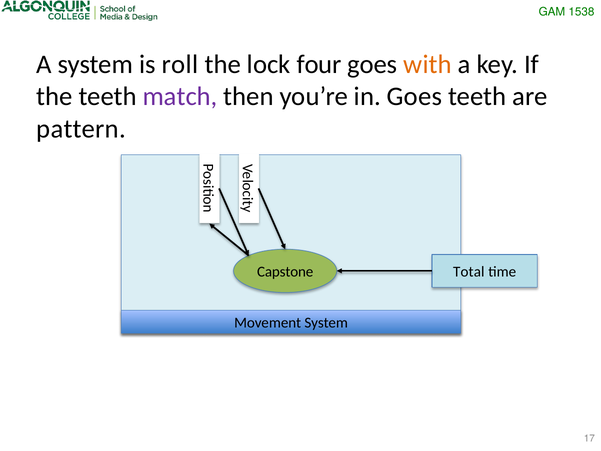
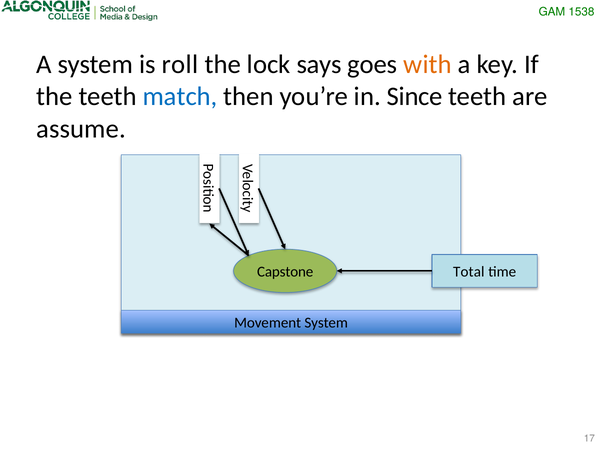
four: four -> says
match colour: purple -> blue
in Goes: Goes -> Since
pattern: pattern -> assume
